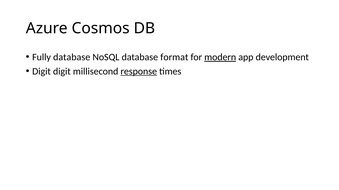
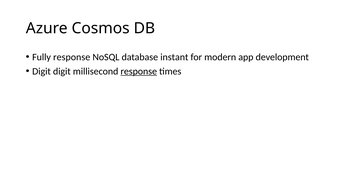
Fully database: database -> response
format: format -> instant
modern underline: present -> none
